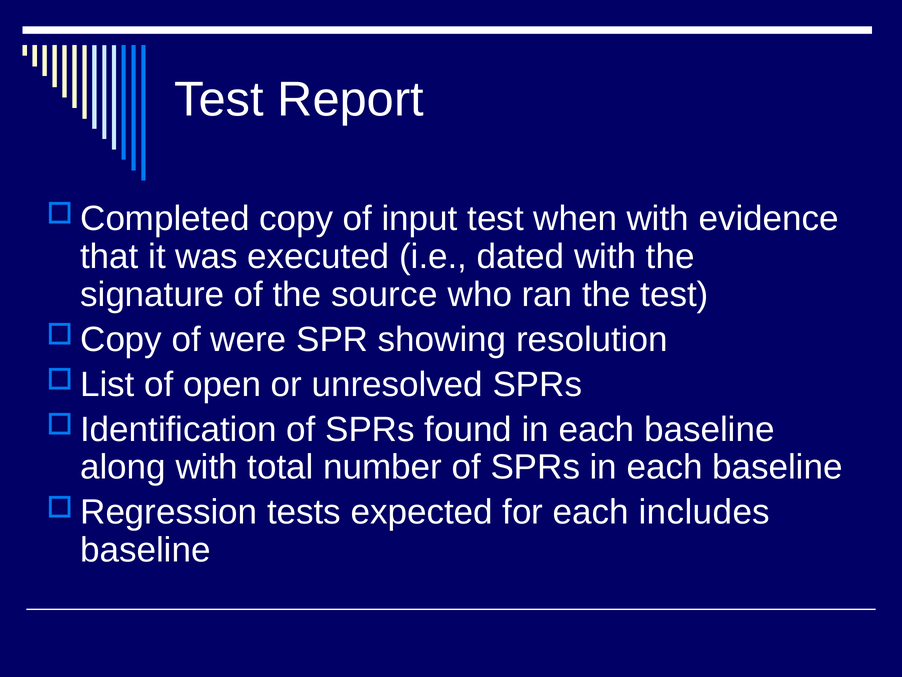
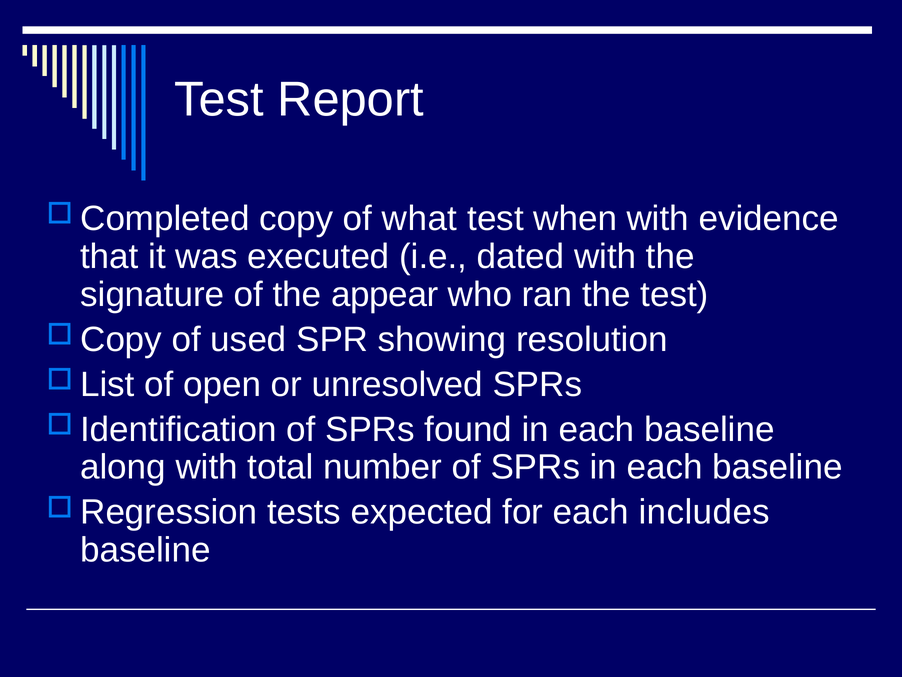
input: input -> what
source: source -> appear
were: were -> used
